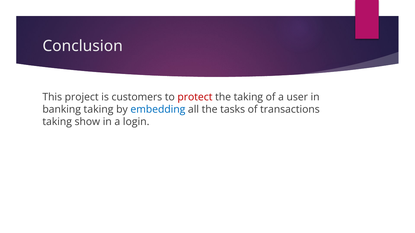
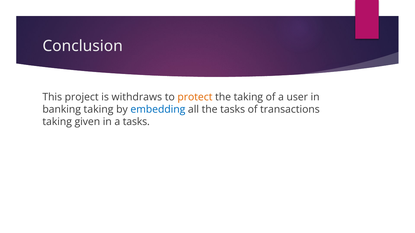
customers: customers -> withdraws
protect colour: red -> orange
show: show -> given
a login: login -> tasks
